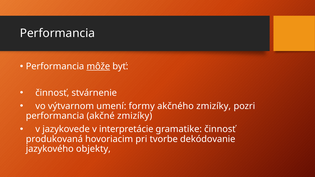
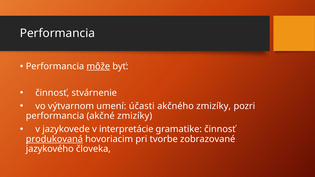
formy: formy -> účasti
produkovaná underline: none -> present
dekódovanie: dekódovanie -> zobrazované
objekty: objekty -> človeka
